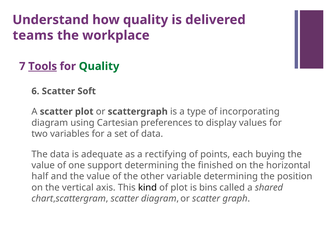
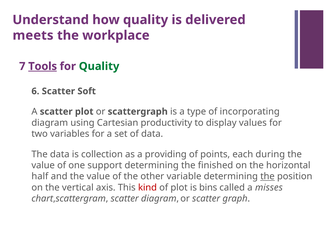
teams: teams -> meets
preferences: preferences -> productivity
adequate: adequate -> collection
rectifying: rectifying -> providing
buying: buying -> during
the at (267, 177) underline: none -> present
kind colour: black -> red
shared: shared -> misses
